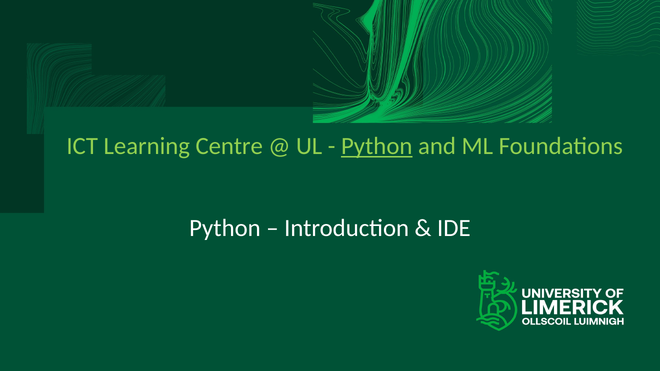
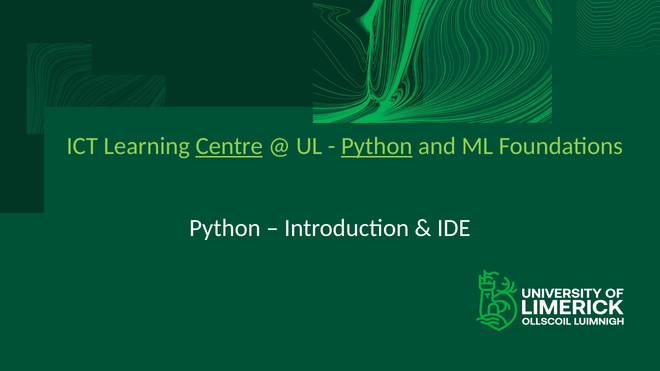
Centre underline: none -> present
